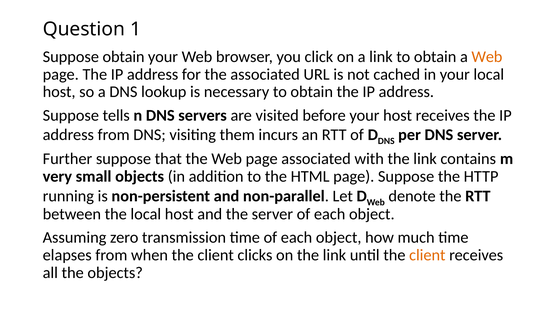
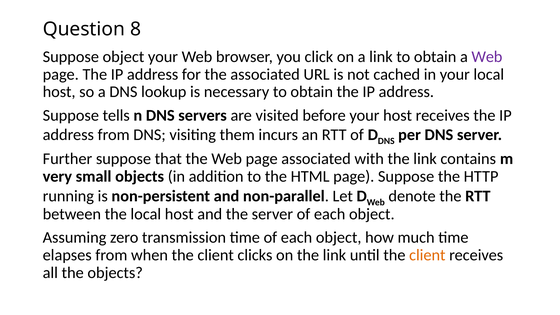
1: 1 -> 8
Suppose obtain: obtain -> object
Web at (487, 57) colour: orange -> purple
